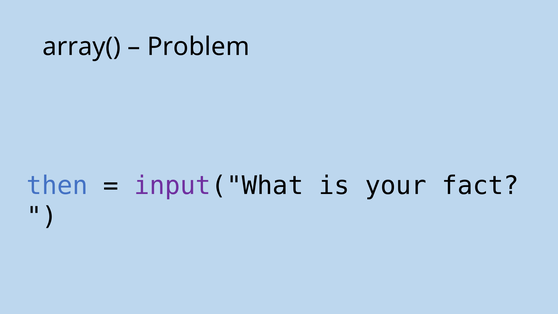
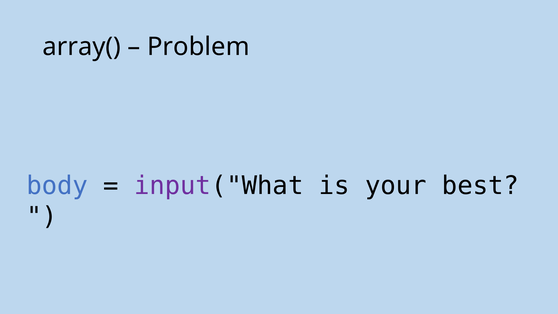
then: then -> body
fact: fact -> best
